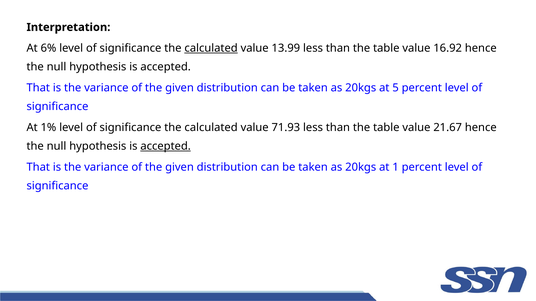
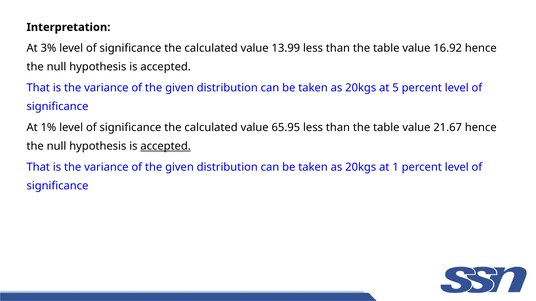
6%: 6% -> 3%
calculated at (211, 48) underline: present -> none
71.93: 71.93 -> 65.95
